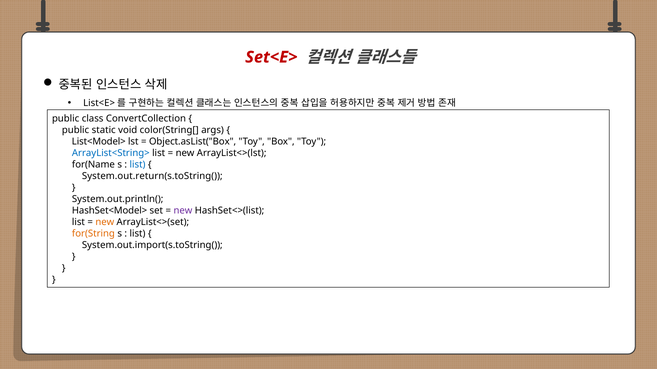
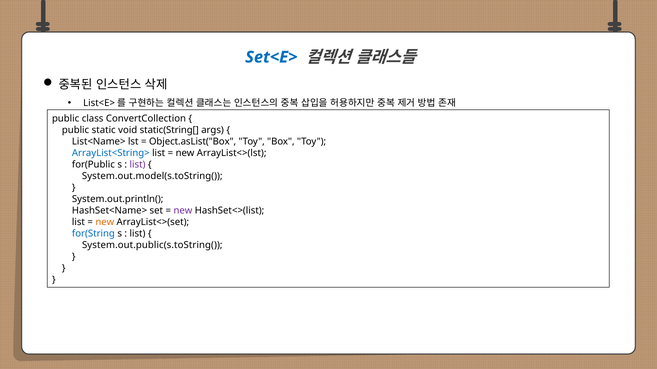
Set<E> colour: red -> blue
color(String[: color(String[ -> static(String[
List<Model>: List<Model> -> List<Name>
for(Name: for(Name -> for(Public
list at (138, 165) colour: blue -> purple
System.out.return(s.toString(: System.out.return(s.toString( -> System.out.model(s.toString(
HashSet<Model>: HashSet<Model> -> HashSet<Name>
for(String colour: orange -> blue
System.out.import(s.toString(: System.out.import(s.toString( -> System.out.public(s.toString(
